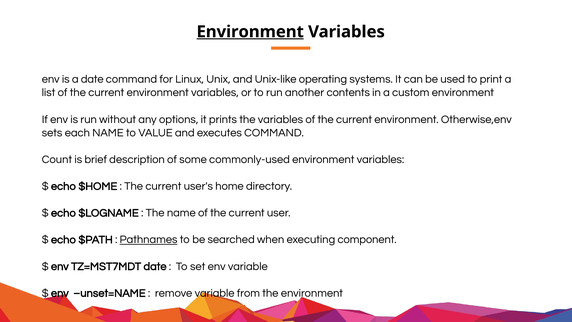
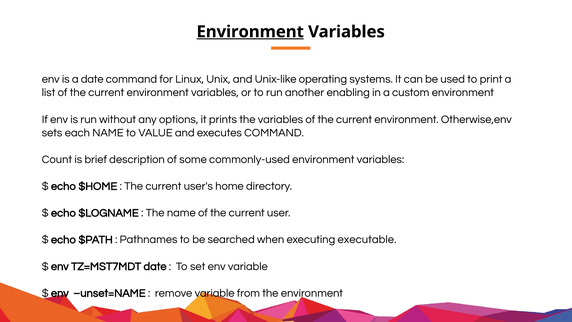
contents: contents -> enabling
Pathnames underline: present -> none
component: component -> executable
